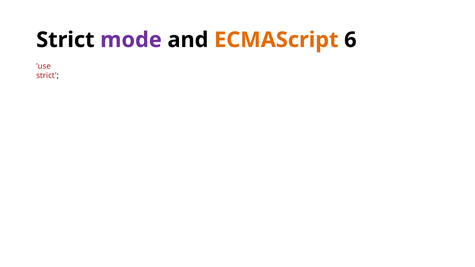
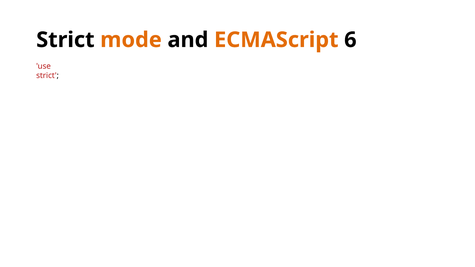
mode colour: purple -> orange
